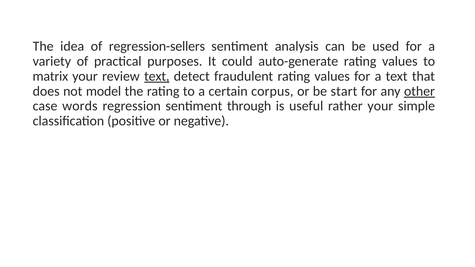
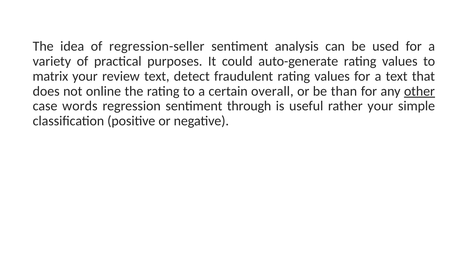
regression-sellers: regression-sellers -> regression-seller
text at (157, 76) underline: present -> none
model: model -> online
corpus: corpus -> overall
start: start -> than
